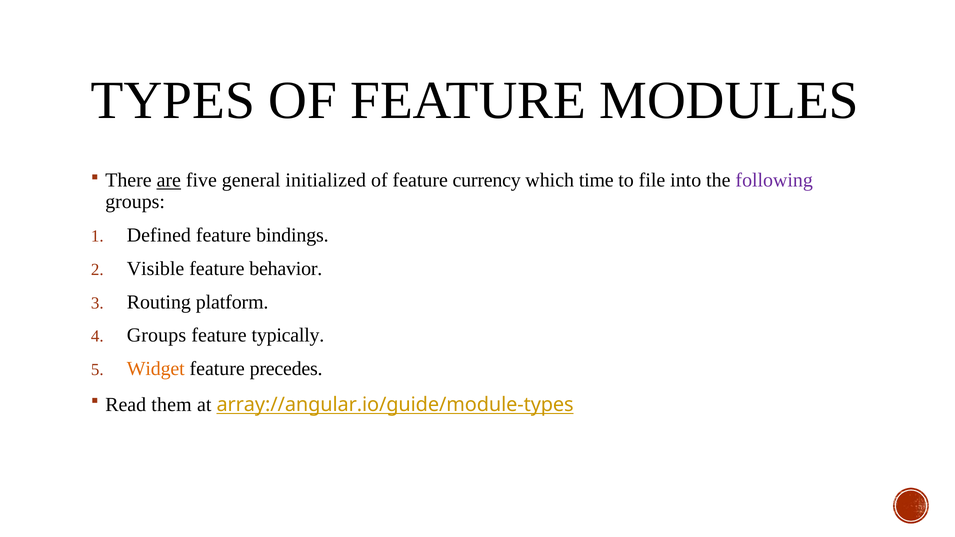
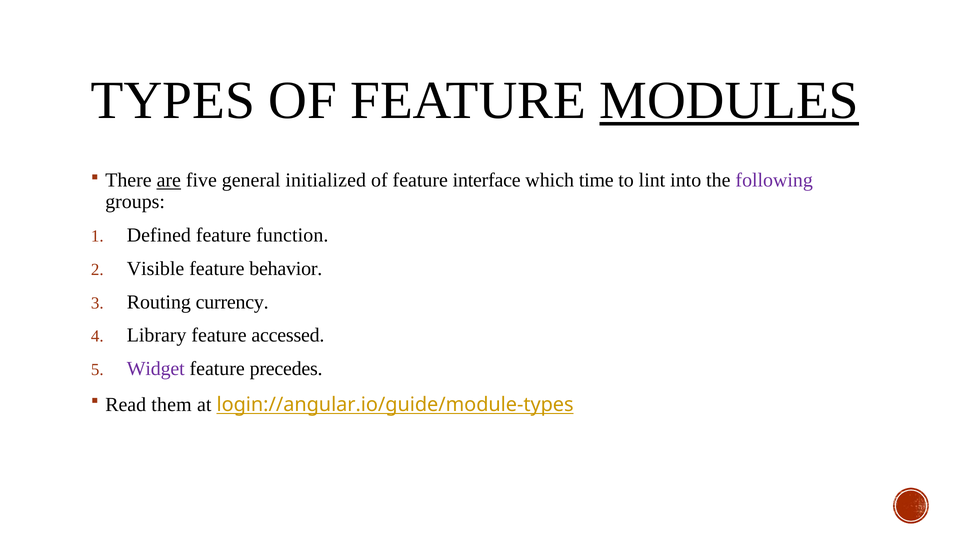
MODULES underline: none -> present
currency: currency -> interface
file: file -> lint
bindings: bindings -> function
platform: platform -> currency
Groups at (157, 336): Groups -> Library
typically: typically -> accessed
Widget colour: orange -> purple
array://angular.io/guide/module-types: array://angular.io/guide/module-types -> login://angular.io/guide/module-types
